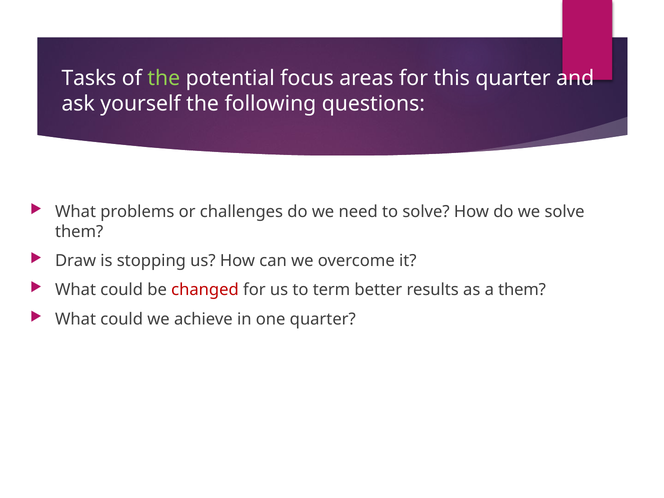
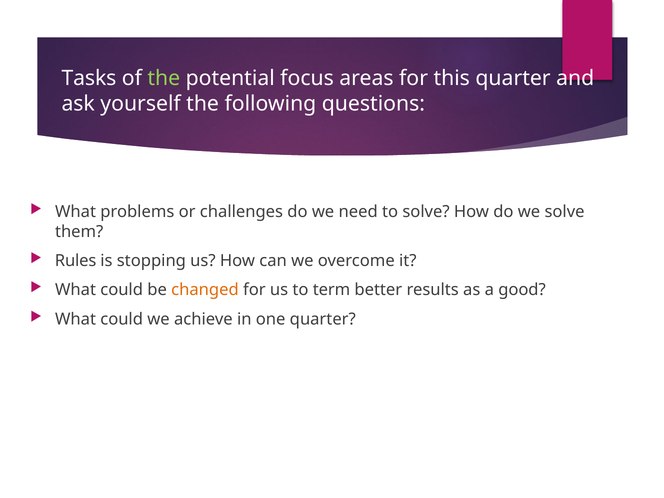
Draw: Draw -> Rules
changed colour: red -> orange
a them: them -> good
